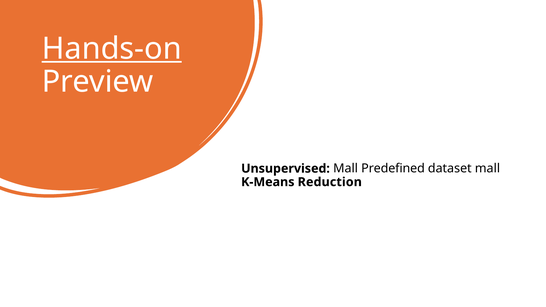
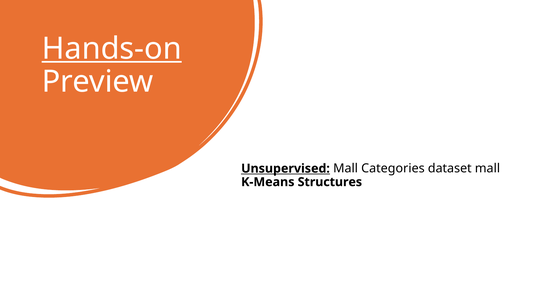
Unsupervised underline: none -> present
Predefined: Predefined -> Categories
Reduction: Reduction -> Structures
